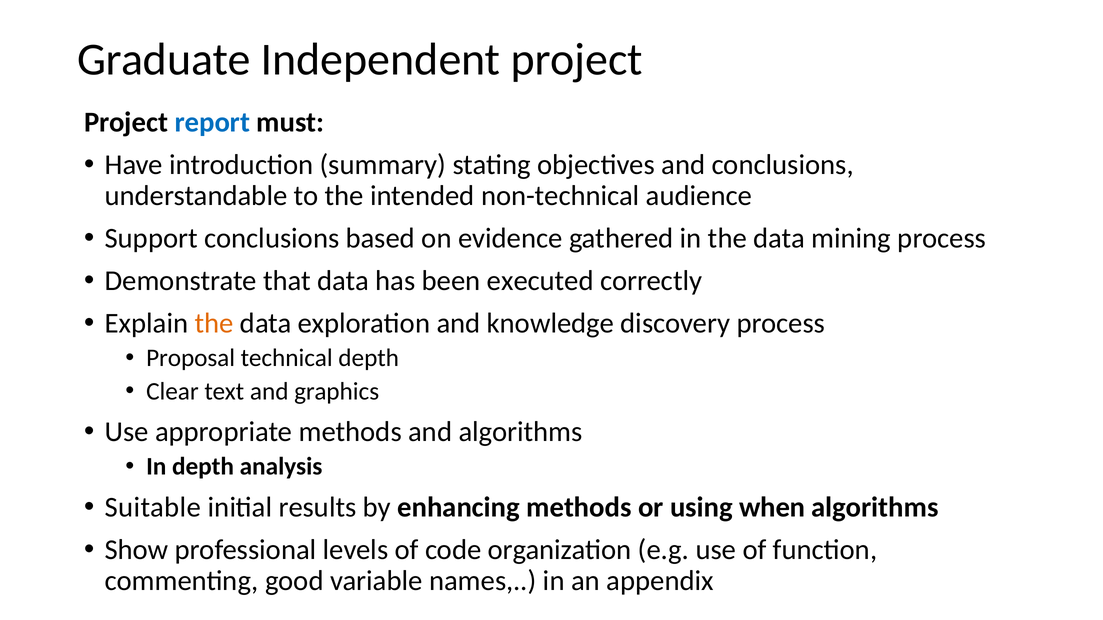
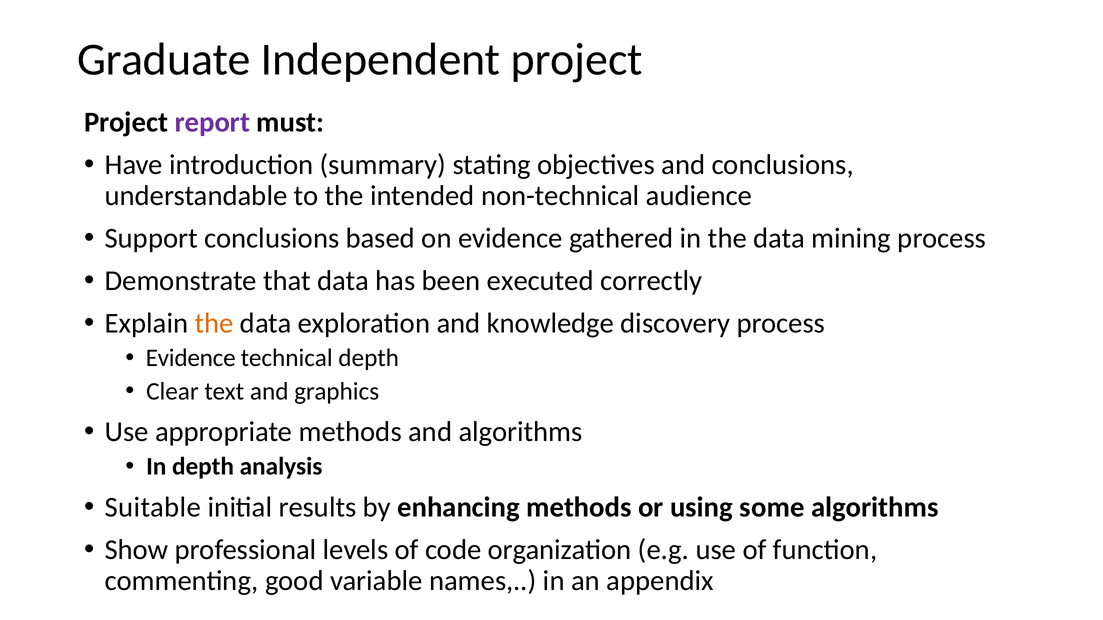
report colour: blue -> purple
Proposal at (191, 358): Proposal -> Evidence
when: when -> some
